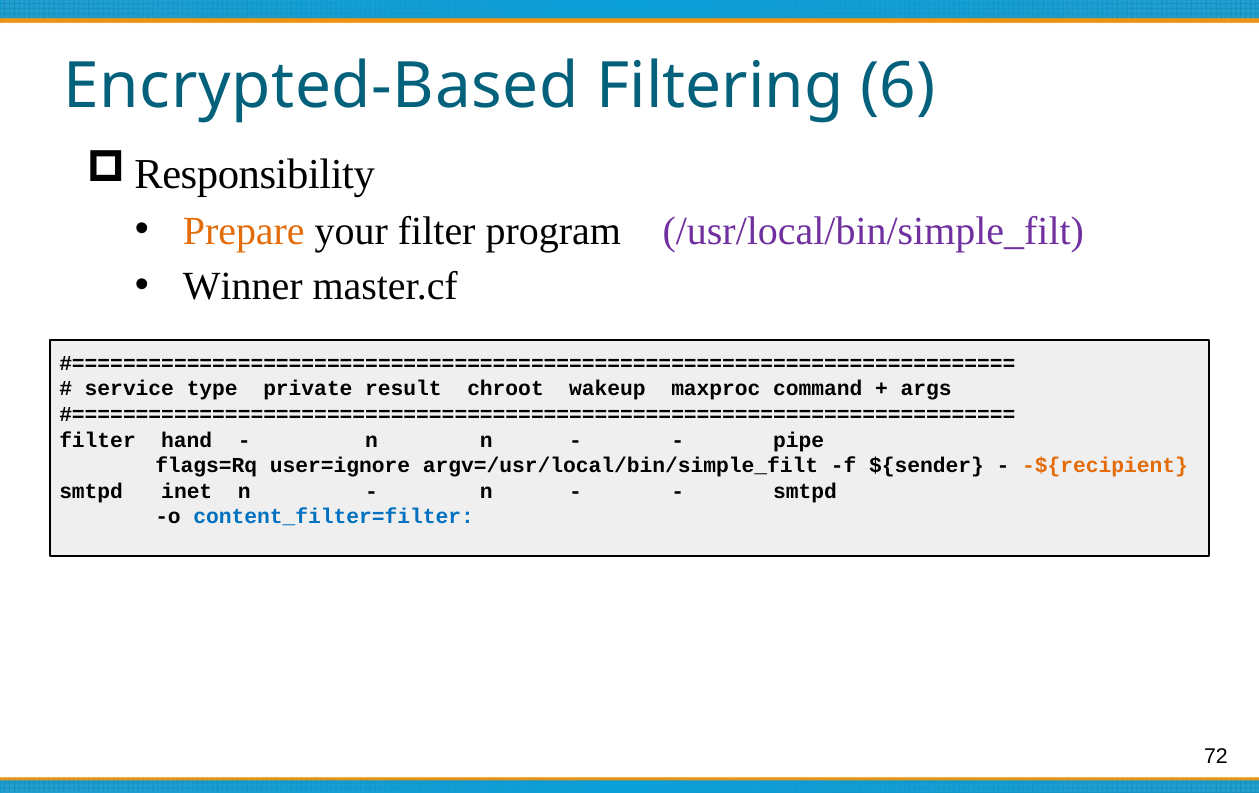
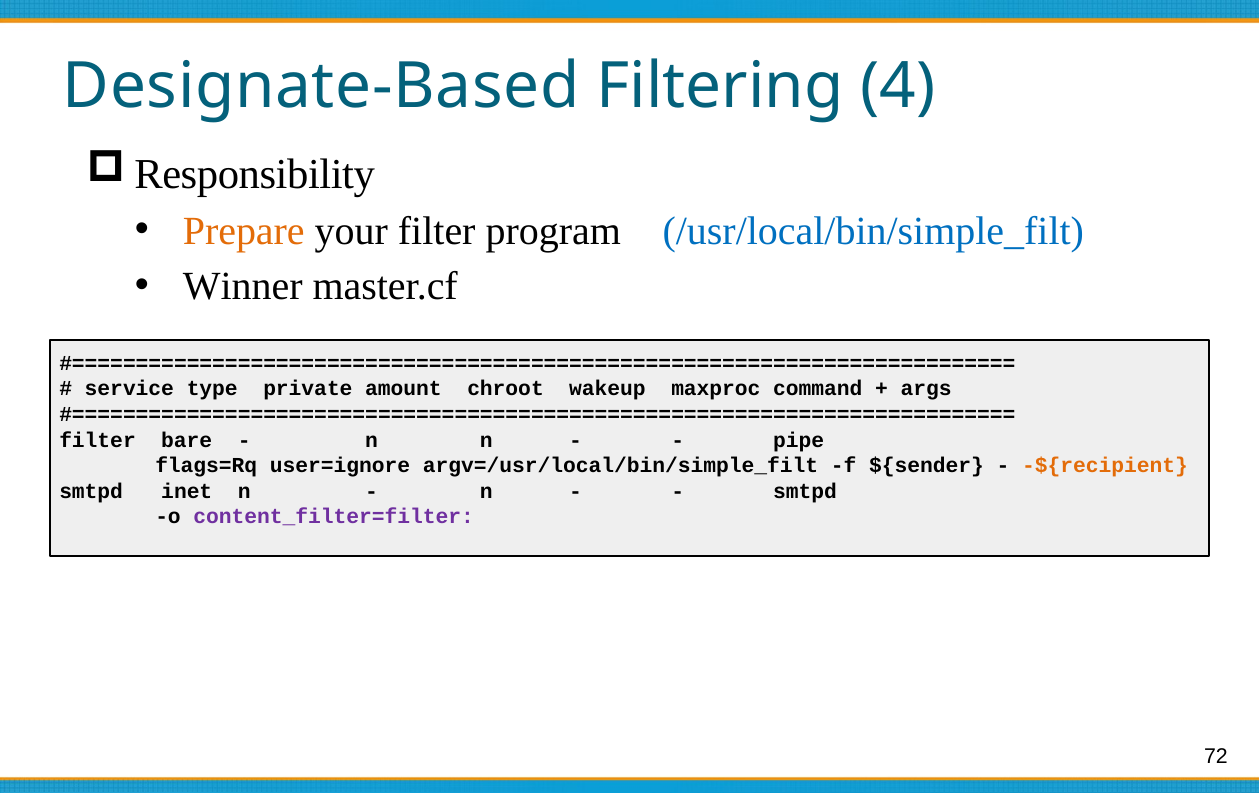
Encrypted-Based: Encrypted-Based -> Designate-Based
6: 6 -> 4
/usr/local/bin/simple_filt colour: purple -> blue
result: result -> amount
hand: hand -> bare
content_filter=filter colour: blue -> purple
